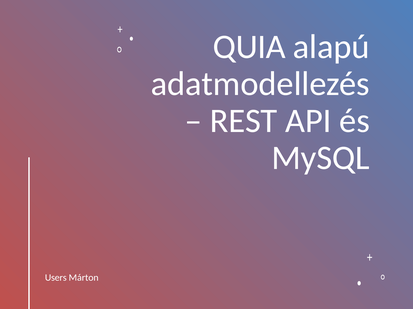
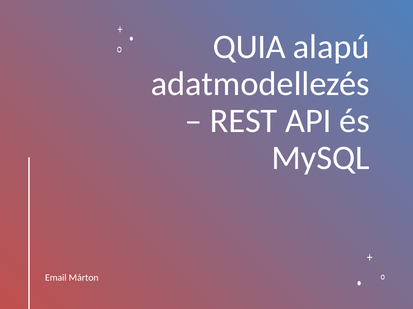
Users: Users -> Email
